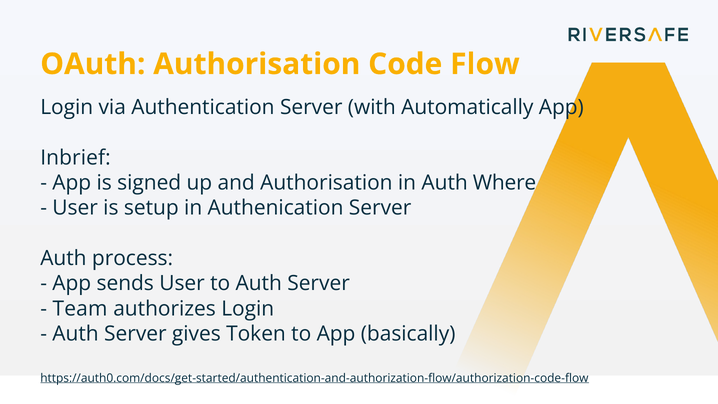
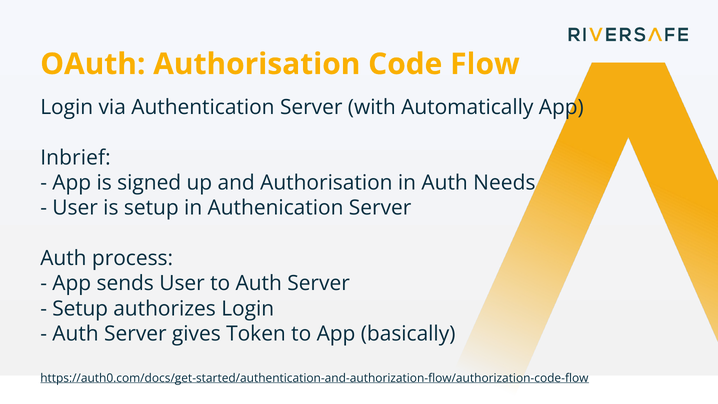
Where: Where -> Needs
Team at (80, 309): Team -> Setup
